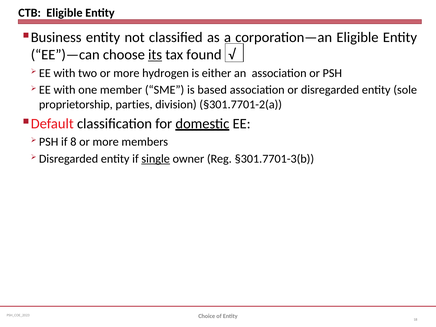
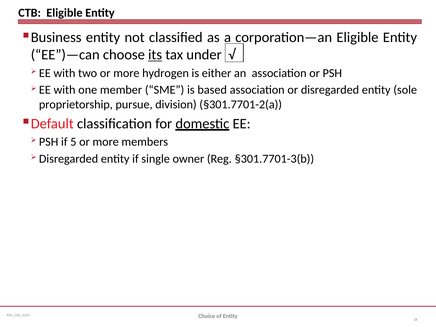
found: found -> under
parties: parties -> pursue
8: 8 -> 5
single underline: present -> none
